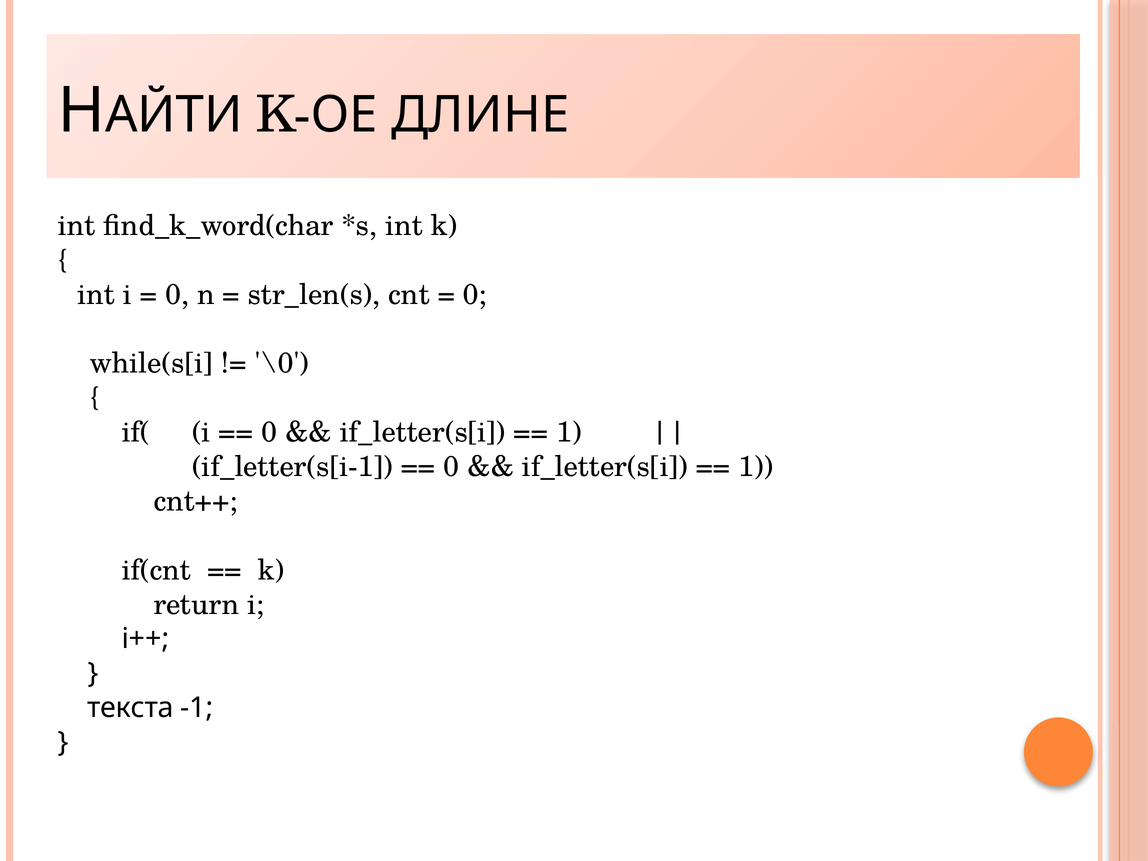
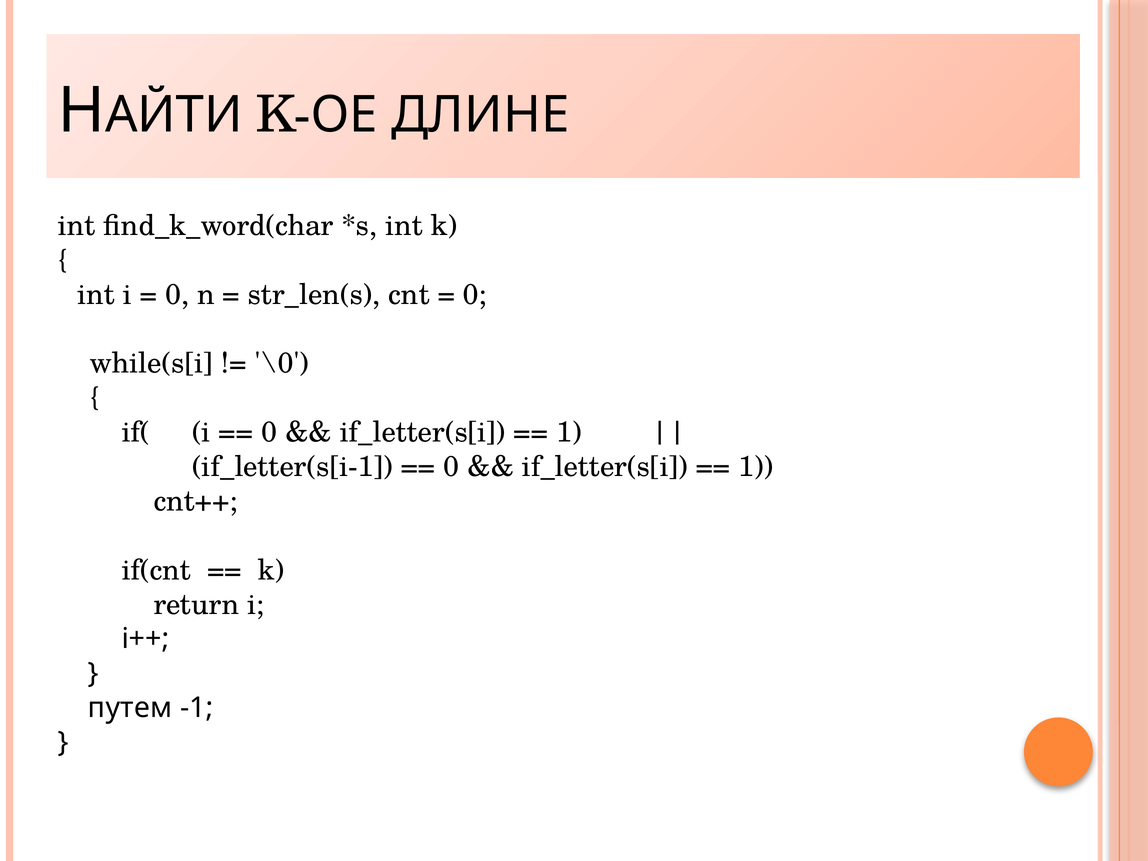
текста: текста -> путем
